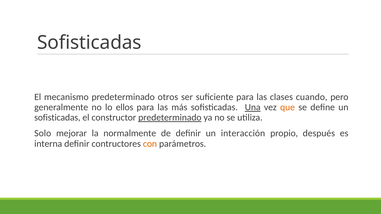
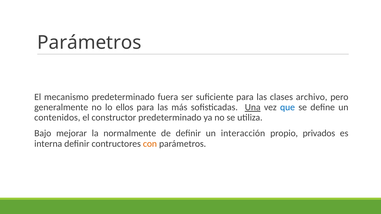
Sofisticadas at (89, 43): Sofisticadas -> Parámetros
otros: otros -> fuera
cuando: cuando -> archivo
que colour: orange -> blue
sofisticadas at (57, 118): sofisticadas -> contenidos
predeterminado at (170, 118) underline: present -> none
Solo: Solo -> Bajo
después: después -> privados
